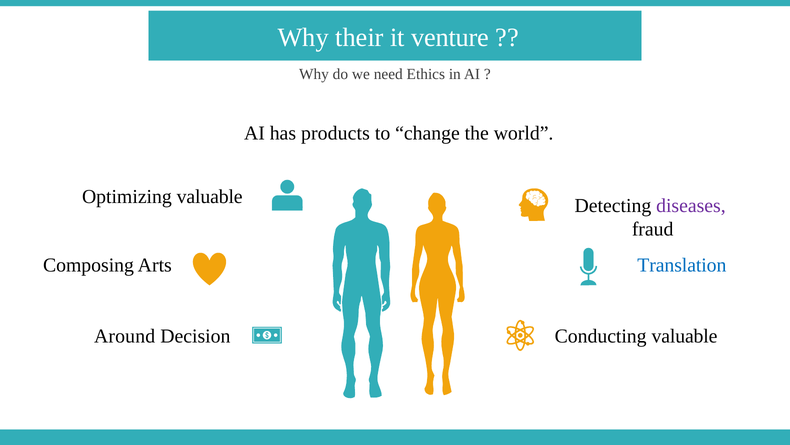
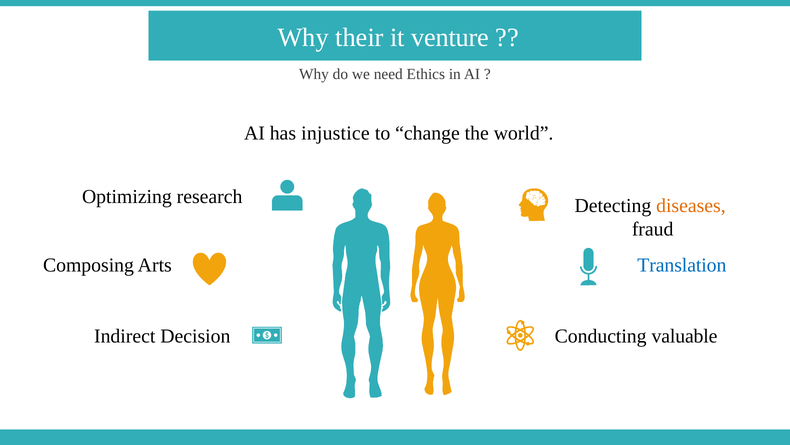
products: products -> injustice
Optimizing valuable: valuable -> research
diseases colour: purple -> orange
Around: Around -> Indirect
